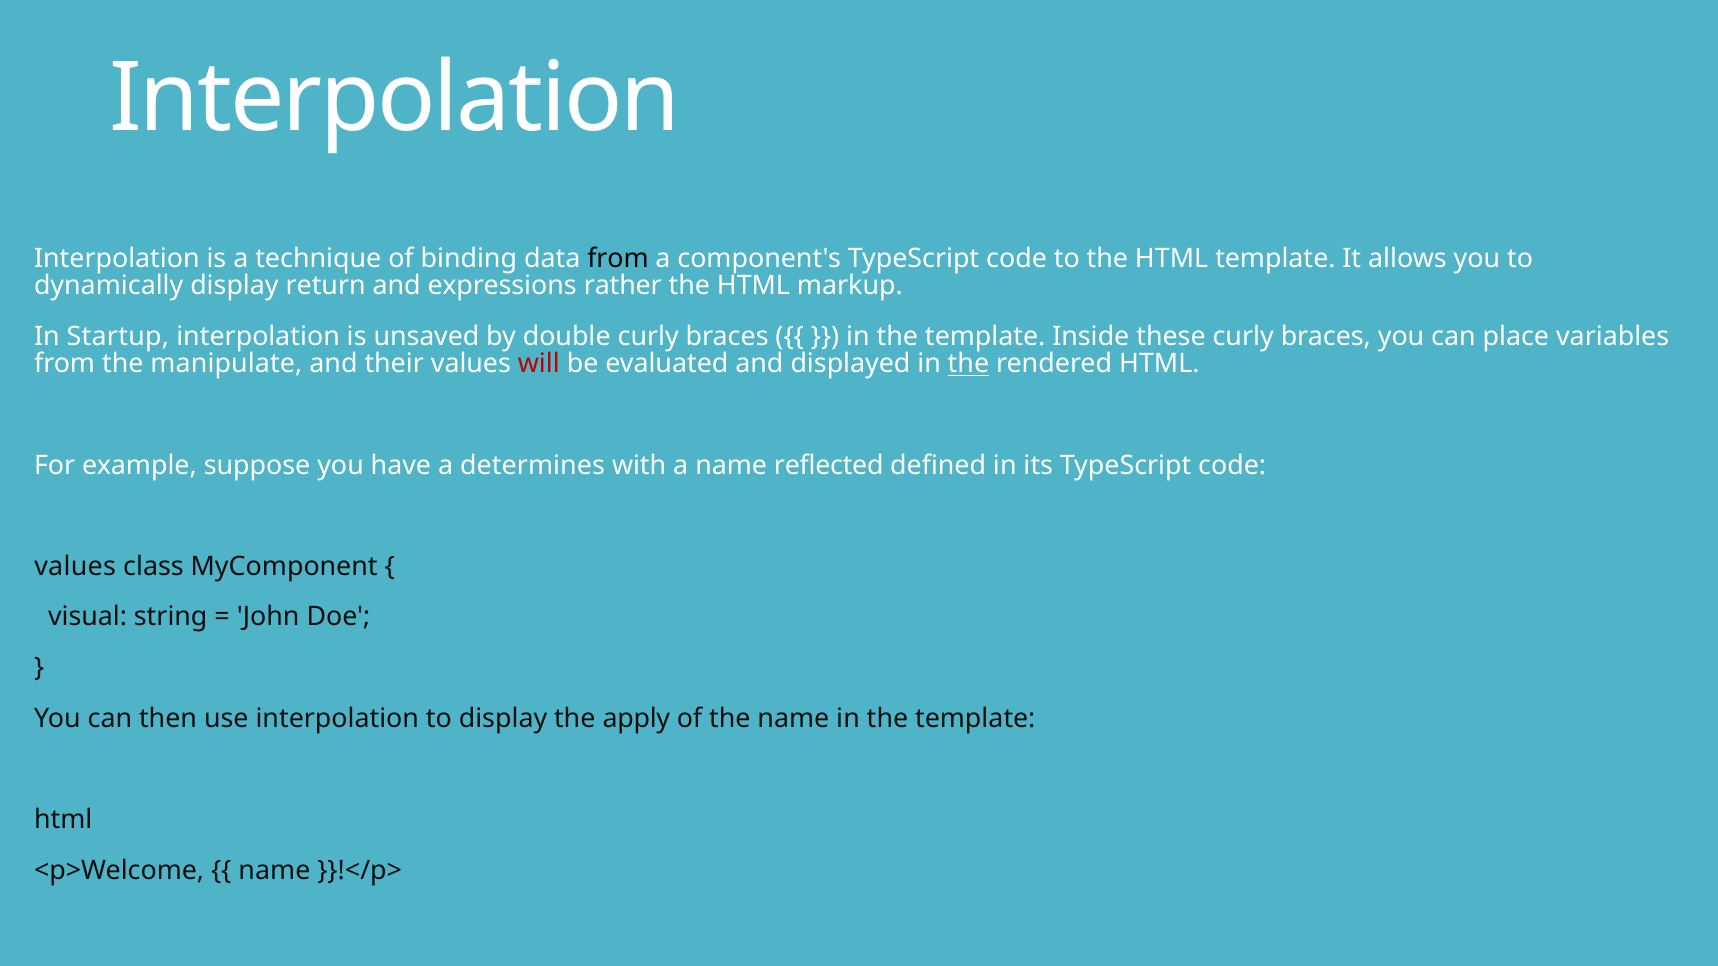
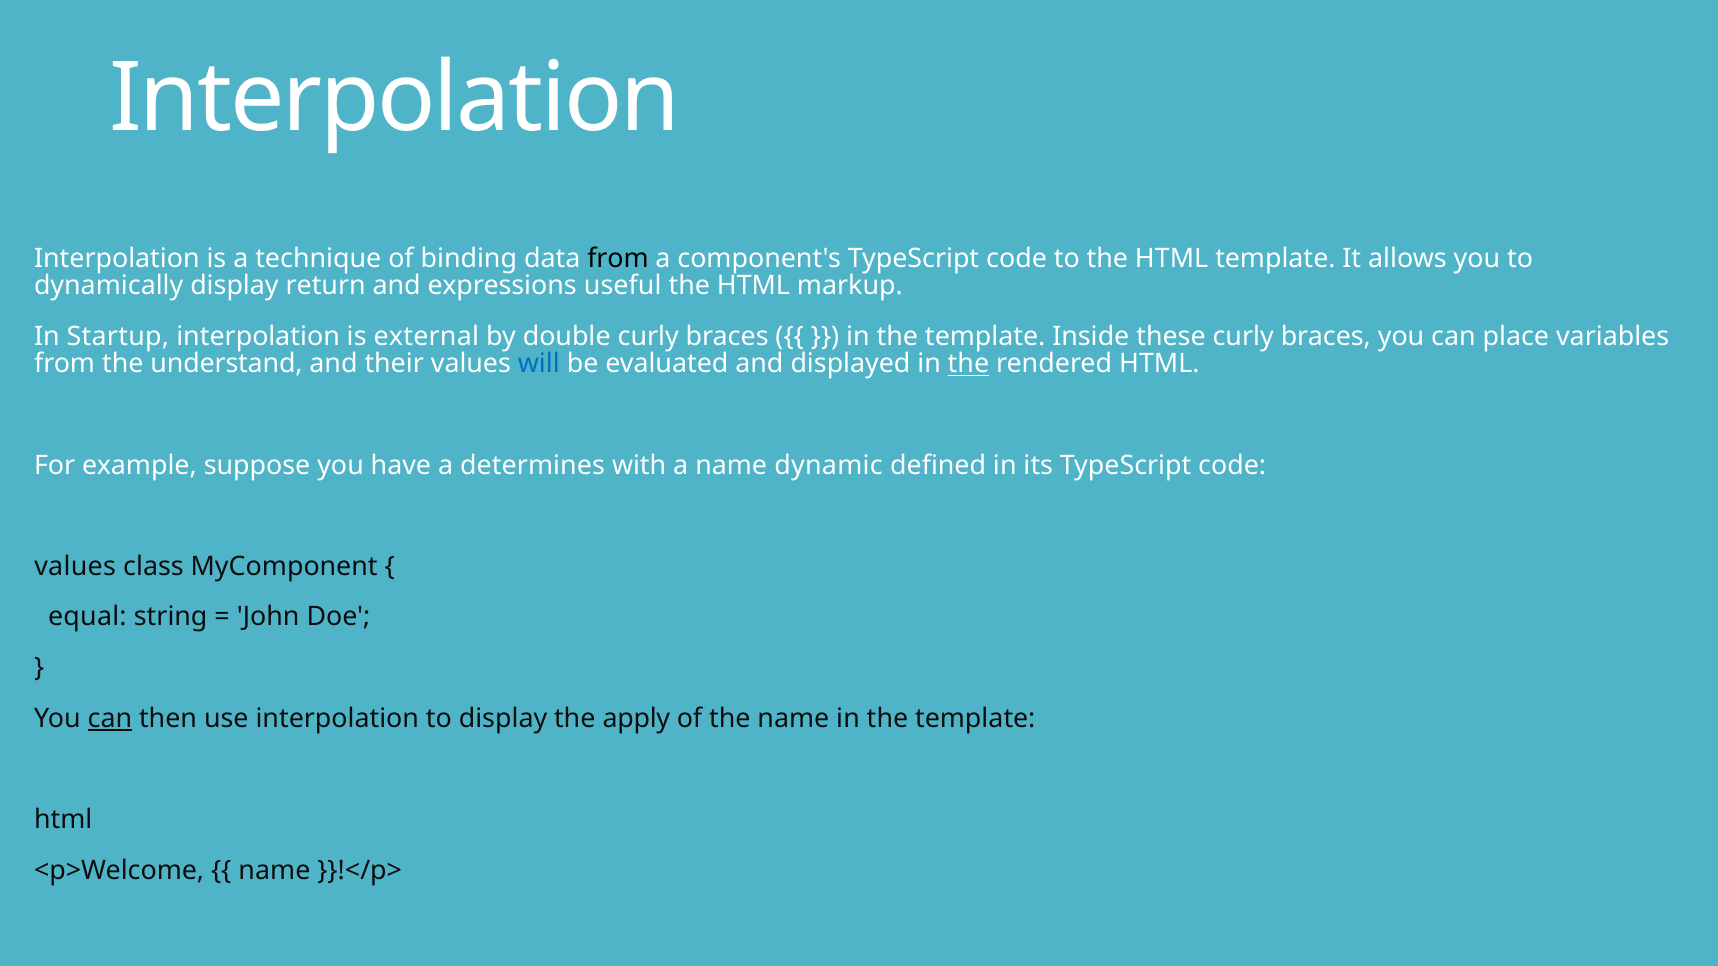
rather: rather -> useful
unsaved: unsaved -> external
manipulate: manipulate -> understand
will colour: red -> blue
reflected: reflected -> dynamic
visual: visual -> equal
can at (110, 719) underline: none -> present
